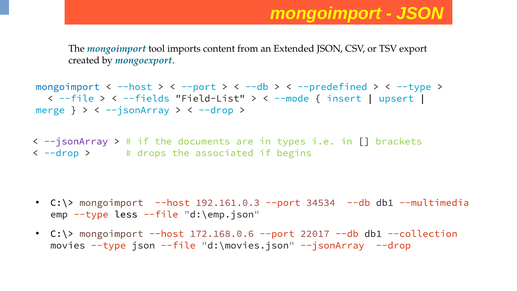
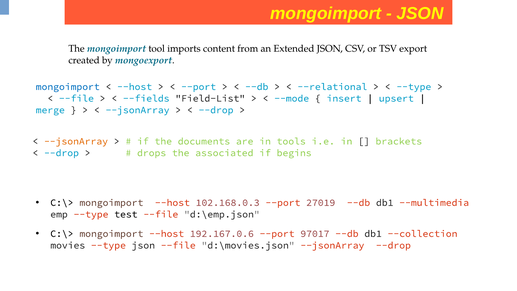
--predefined: --predefined -> --relational
--jsonArray at (76, 141) colour: purple -> orange
types: types -> tools
192.161.0.3: 192.161.0.3 -> 102.168.0.3
34534: 34534 -> 27019
less: less -> test
172.168.0.6: 172.168.0.6 -> 192.167.0.6
22017: 22017 -> 97017
